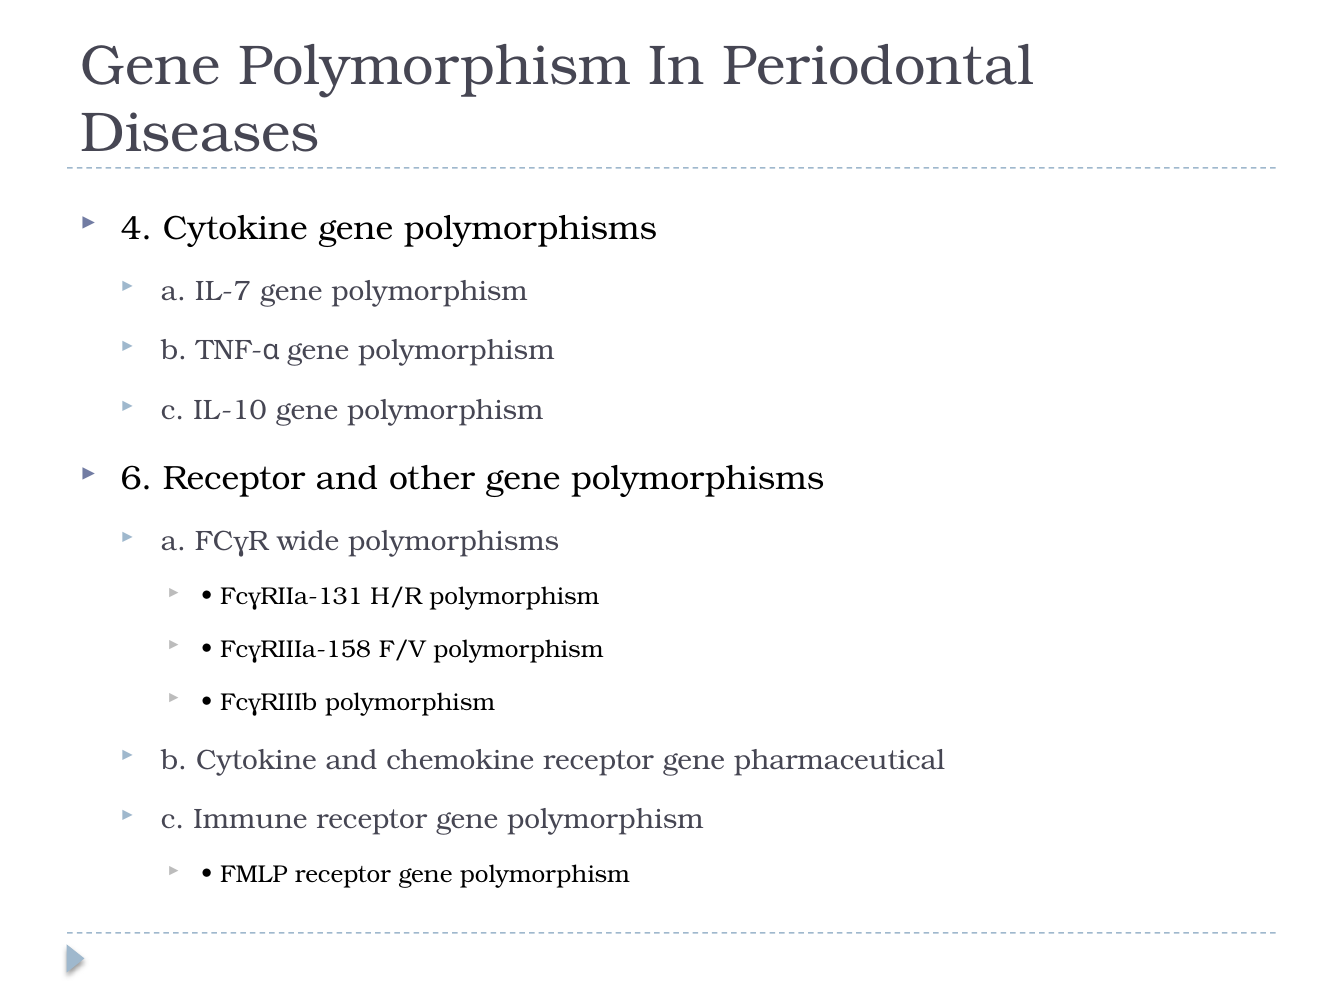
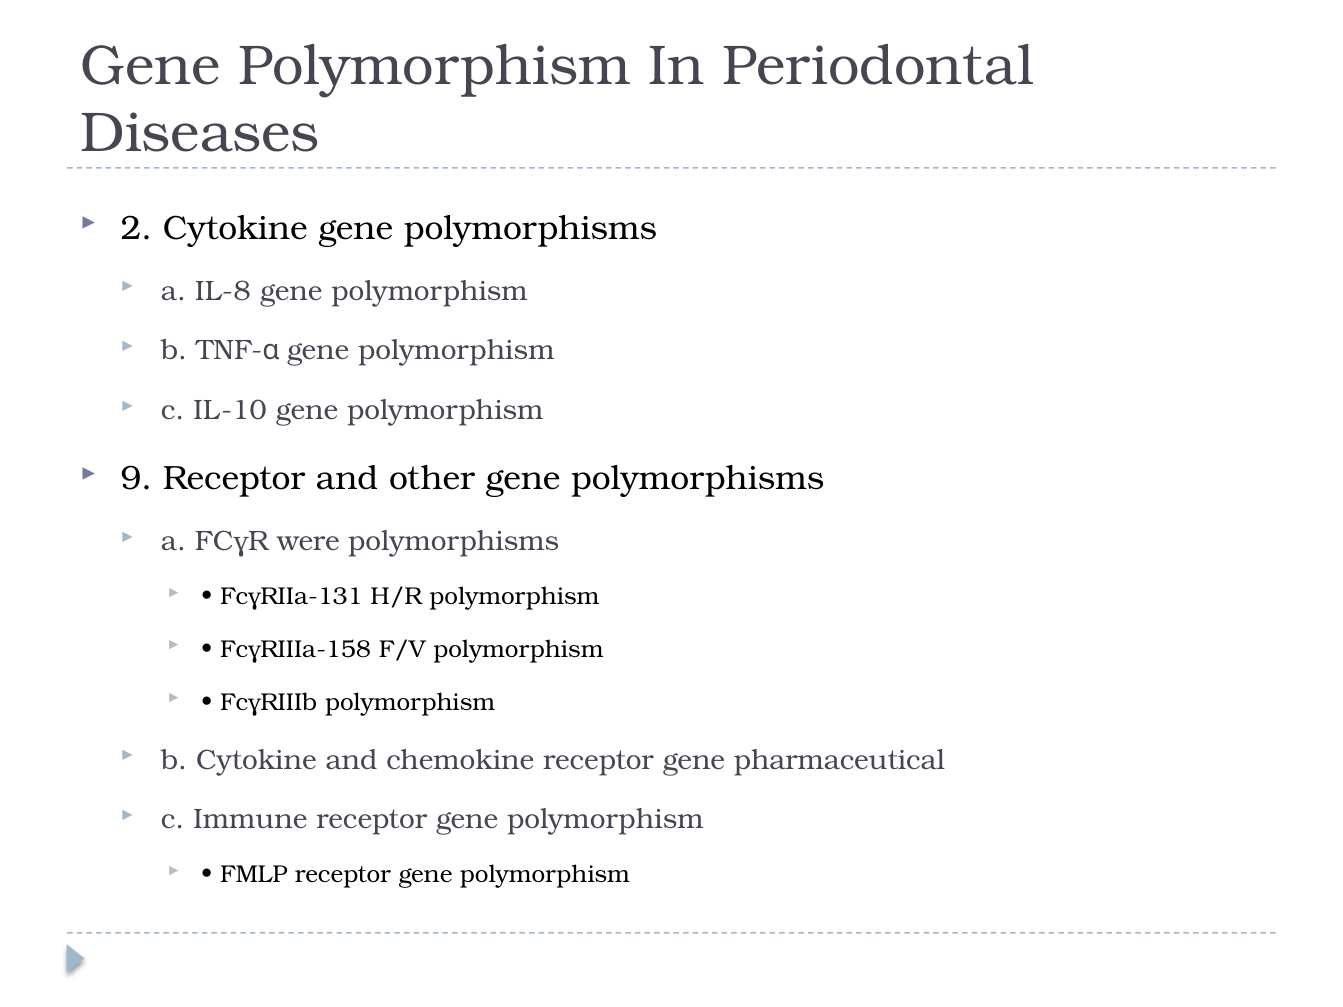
4: 4 -> 2
IL-7: IL-7 -> IL-8
6: 6 -> 9
wide: wide -> were
